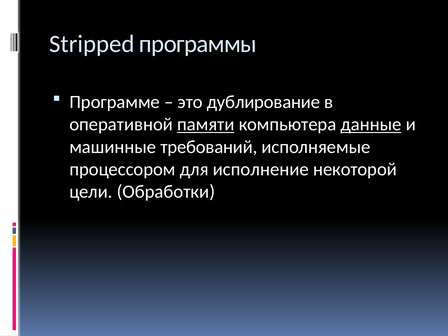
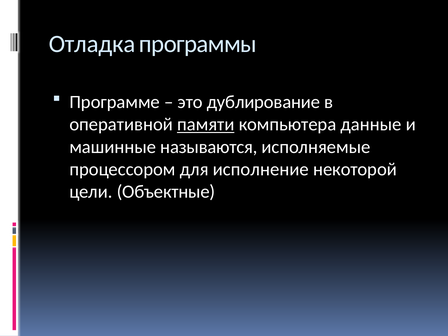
Stripped: Stripped -> Отладка
данные underline: present -> none
требований: требований -> называются
Обработки: Обработки -> Объектные
